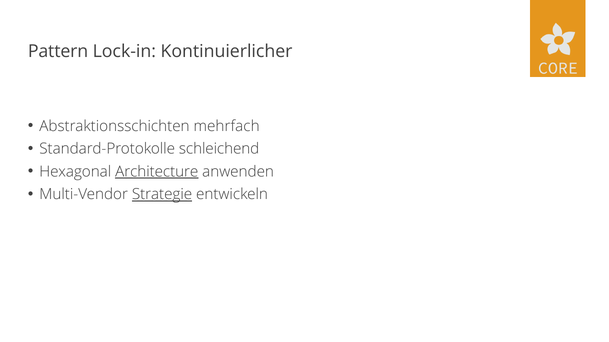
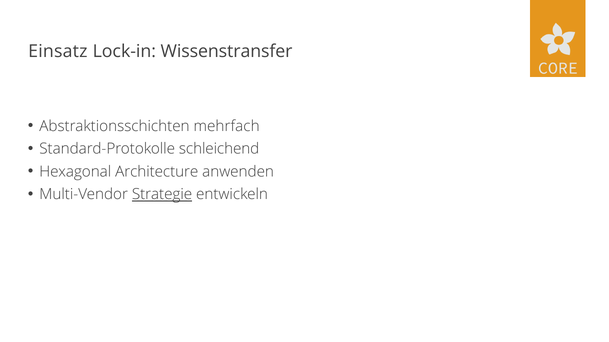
Pattern: Pattern -> Einsatz
Kontinuierlicher: Kontinuierlicher -> Wissenstransfer
Architecture underline: present -> none
